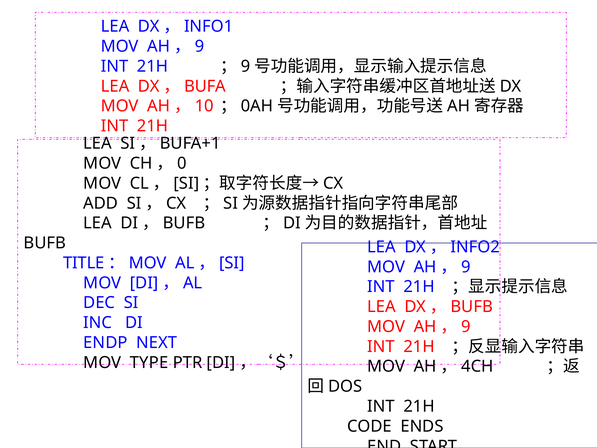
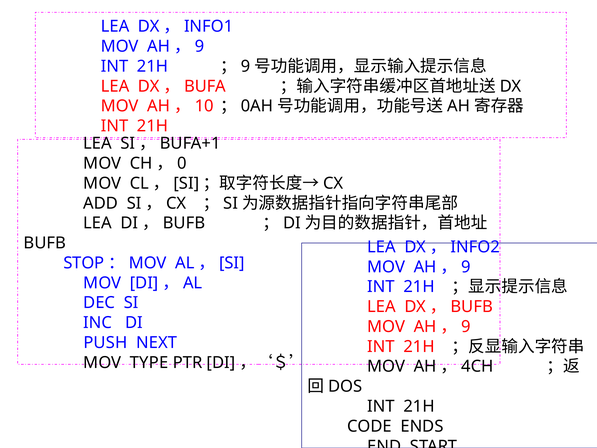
TITLE: TITLE -> STOP
ENDP: ENDP -> PUSH
